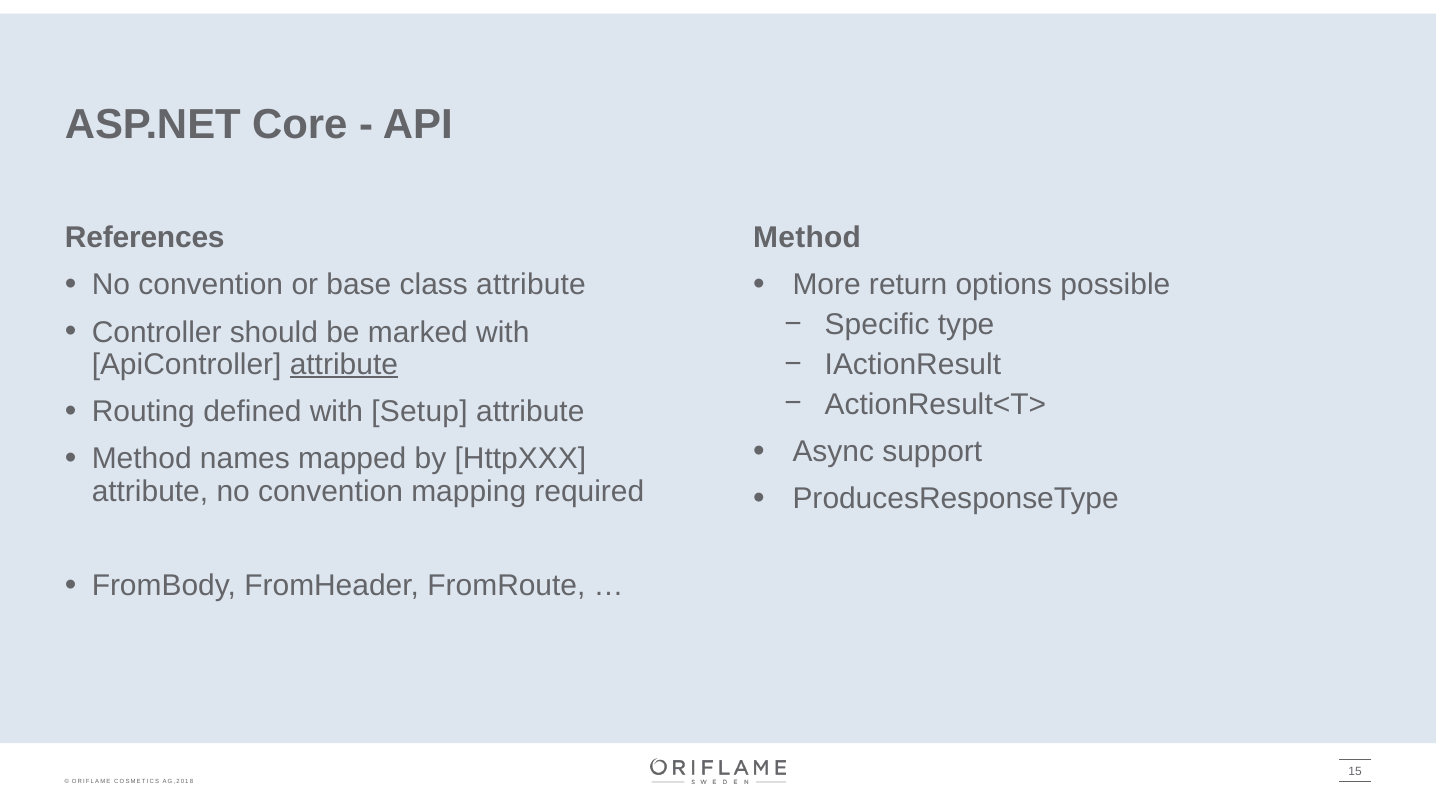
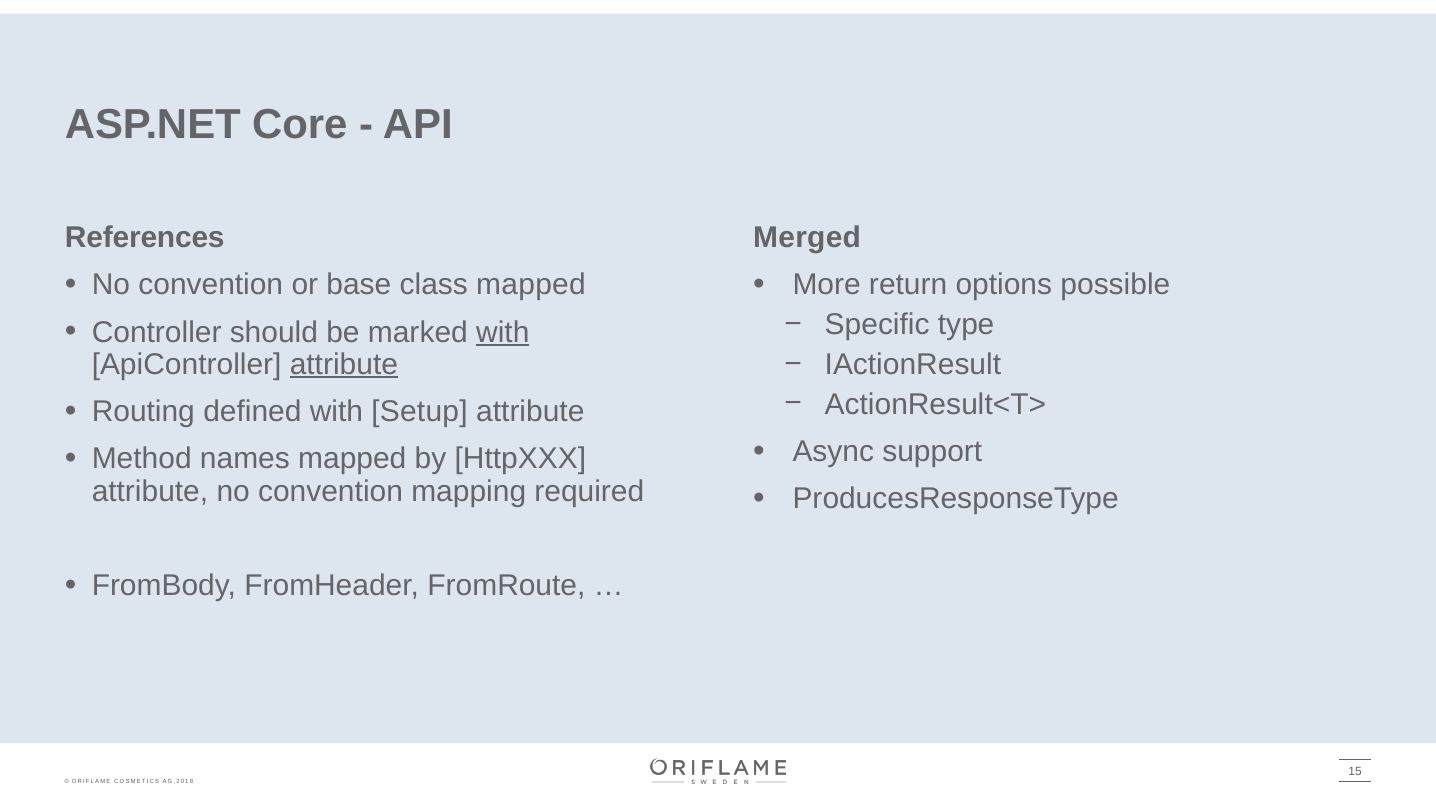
Method at (807, 238): Method -> Merged
class attribute: attribute -> mapped
with at (503, 332) underline: none -> present
